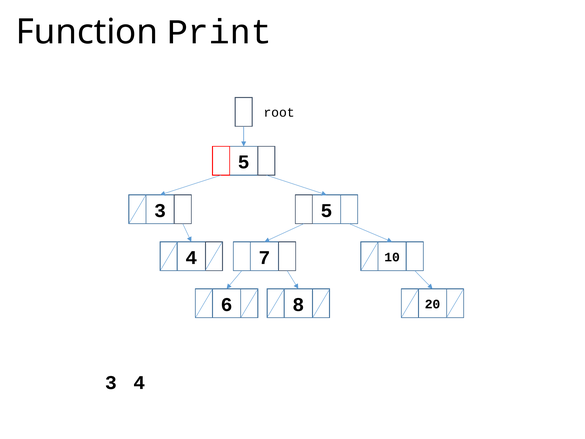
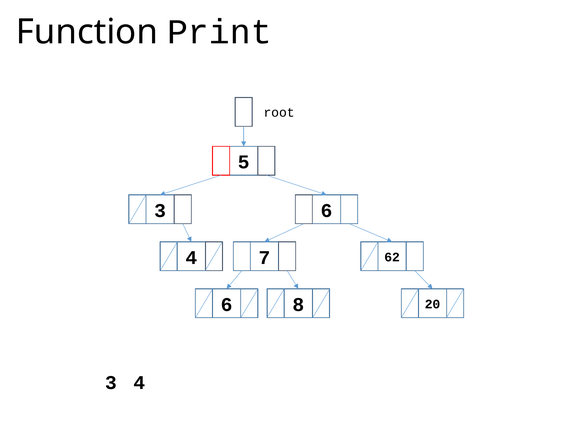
3 5: 5 -> 6
10: 10 -> 62
